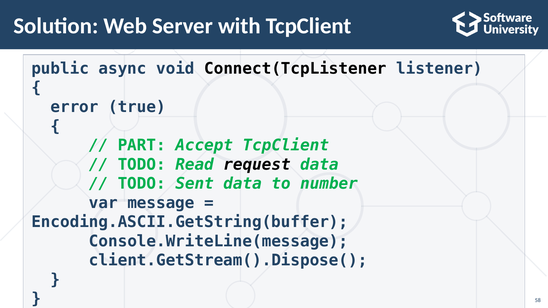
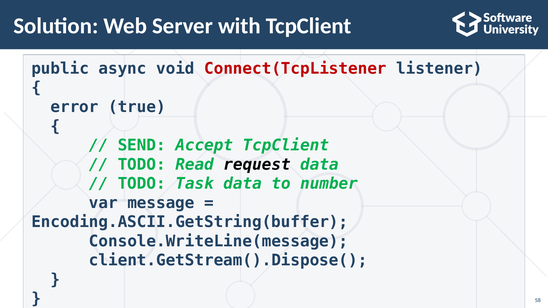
Connect(TcpListener colour: black -> red
PART: PART -> SEND
Sent: Sent -> Task
